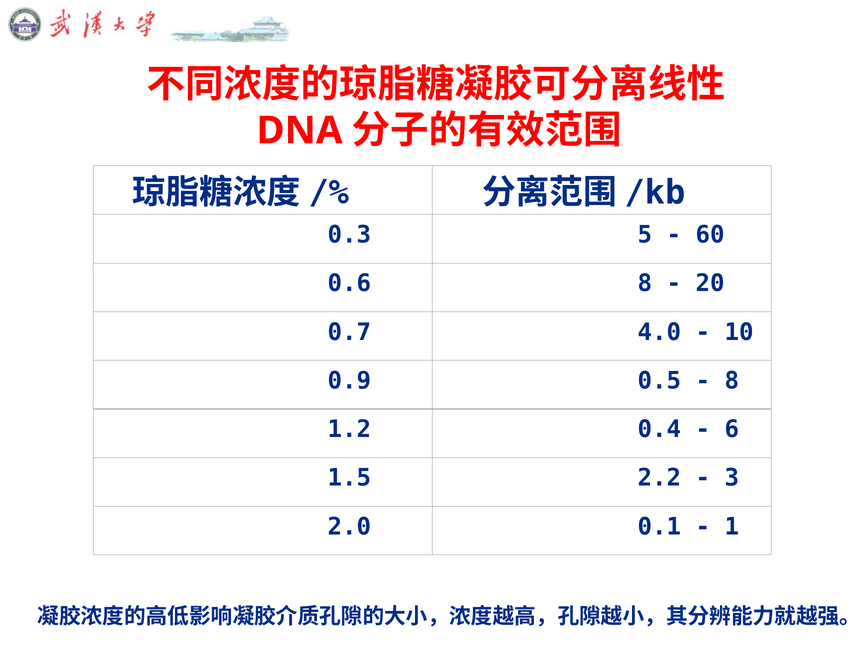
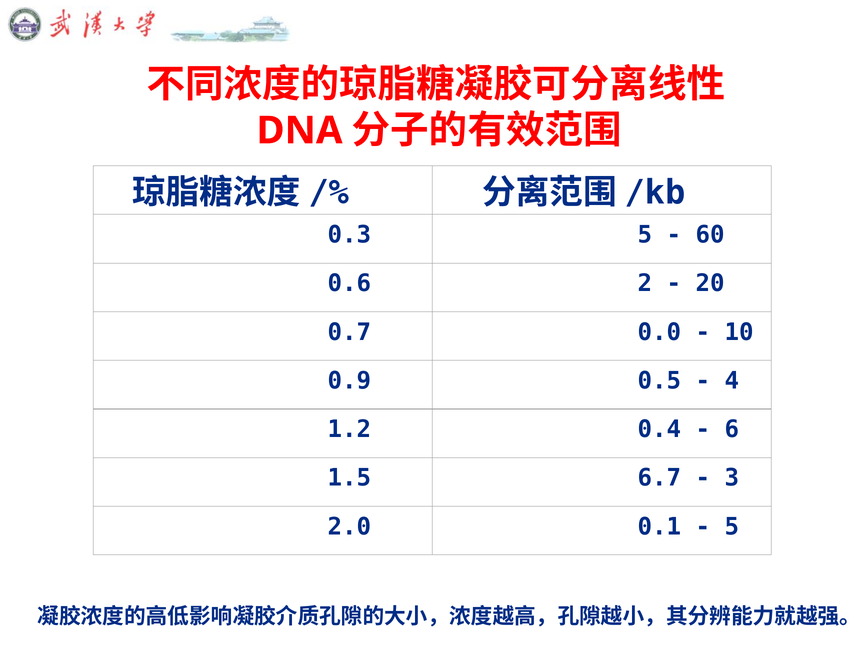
0.6 8: 8 -> 2
4.0: 4.0 -> 0.0
8 at (732, 381): 8 -> 4
2.2: 2.2 -> 6.7
1 at (732, 527): 1 -> 5
